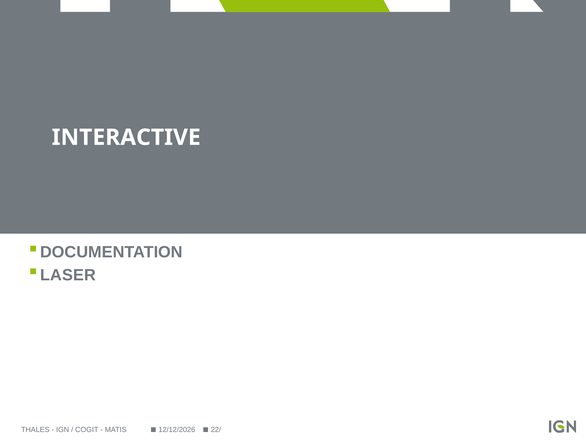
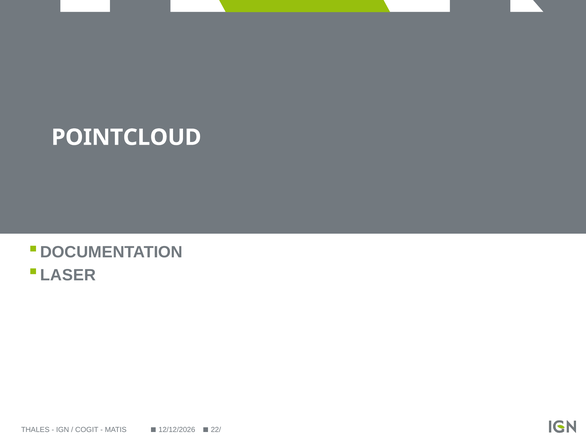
INTERACTIVE: INTERACTIVE -> POINTCLOUD
